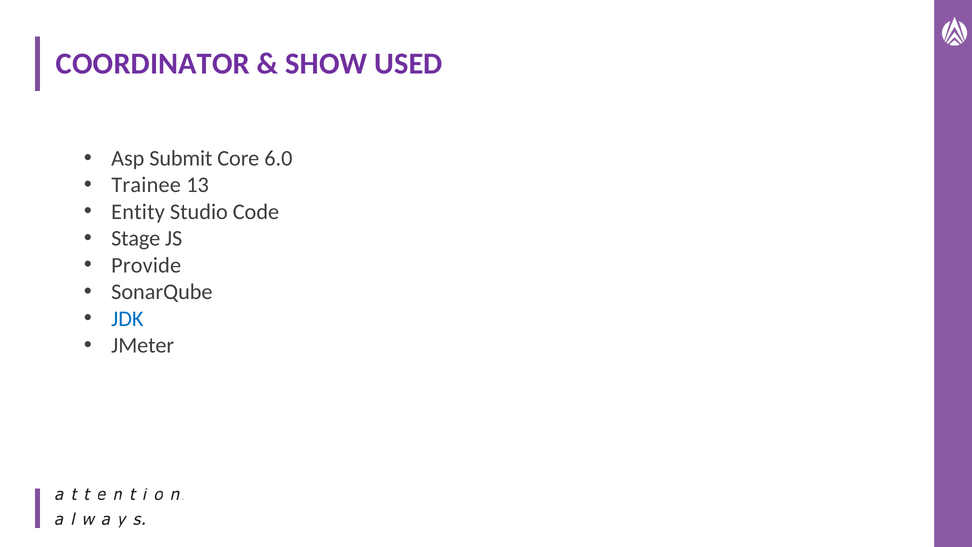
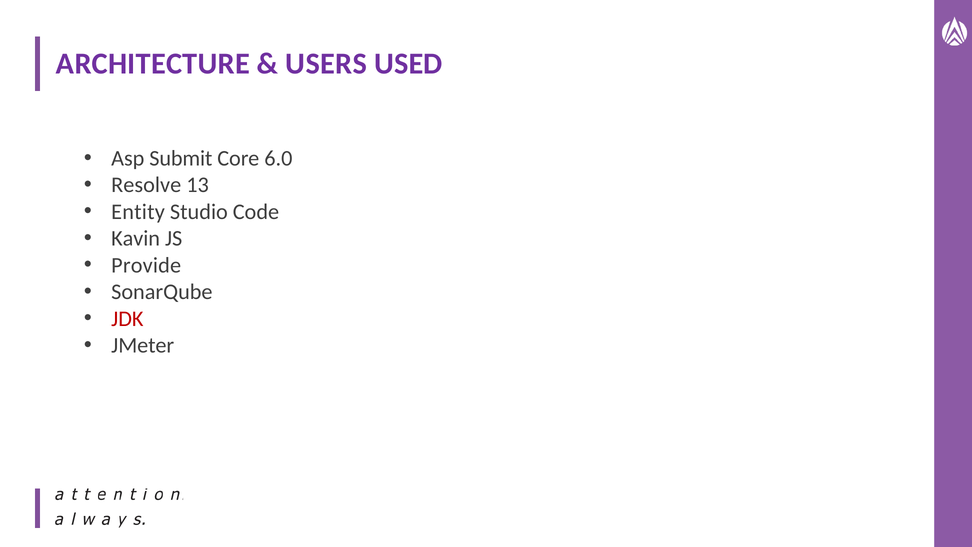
COORDINATOR: COORDINATOR -> ARCHITECTURE
SHOW: SHOW -> USERS
Trainee: Trainee -> Resolve
Stage: Stage -> Kavin
JDK colour: blue -> red
